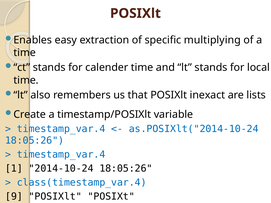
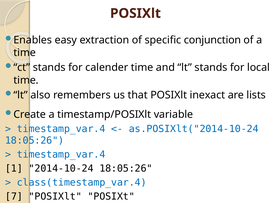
multiplying: multiplying -> conjunction
9: 9 -> 7
